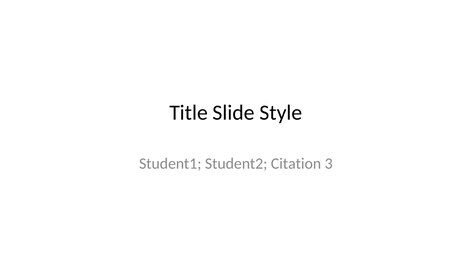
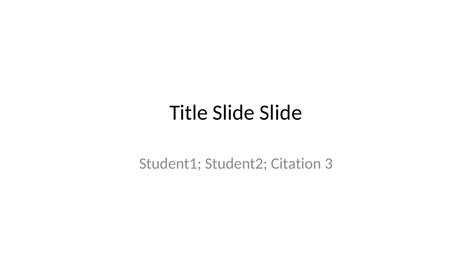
Slide Style: Style -> Slide
